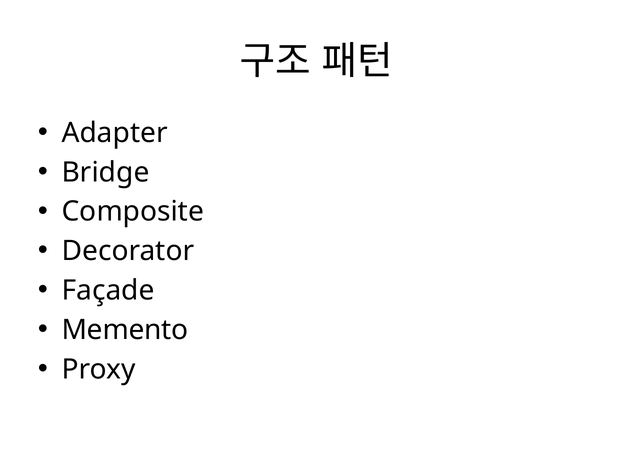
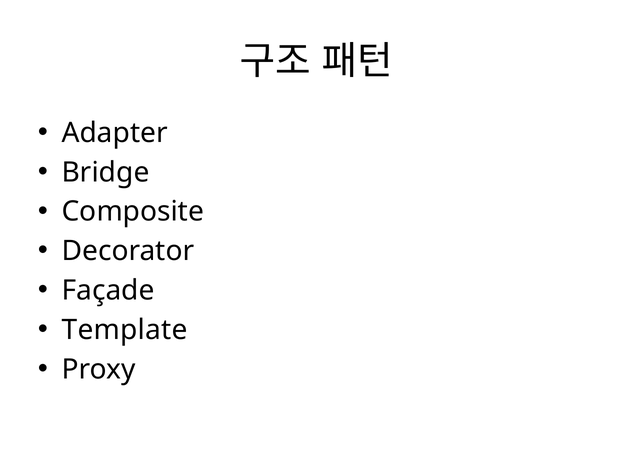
Memento: Memento -> Template
